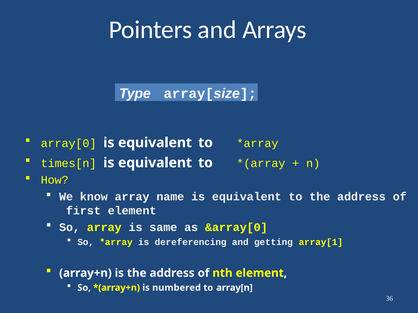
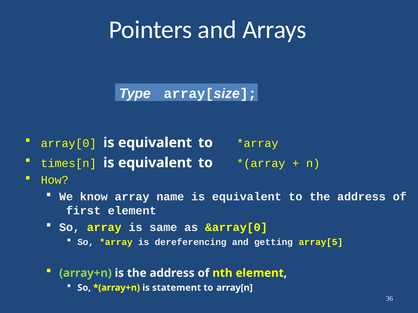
array[1: array[1 -> array[5
array+n colour: white -> light green
numbered: numbered -> statement
